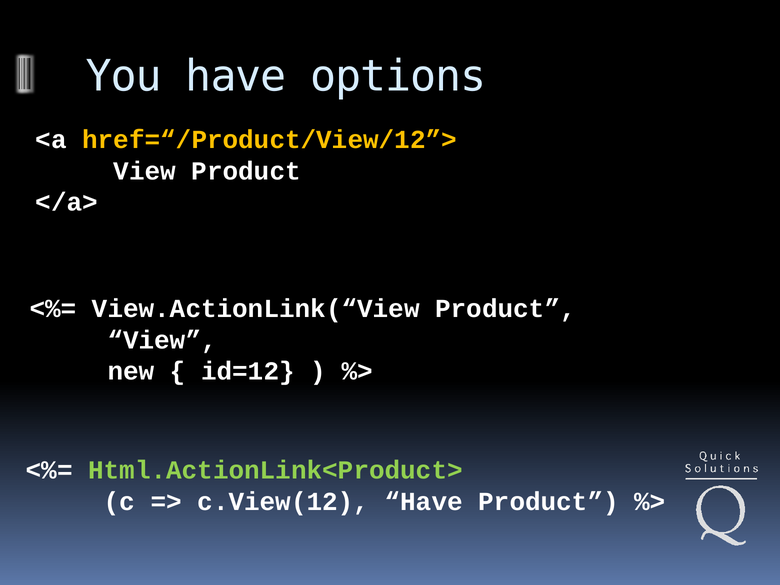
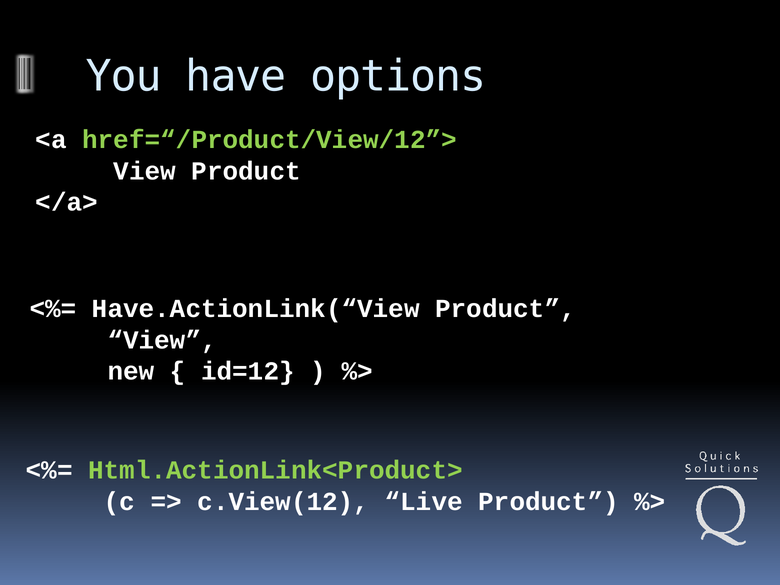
href=“/Product/View/12”> colour: yellow -> light green
View.ActionLink(“View: View.ActionLink(“View -> Have.ActionLink(“View
c.View(12 Have: Have -> Live
